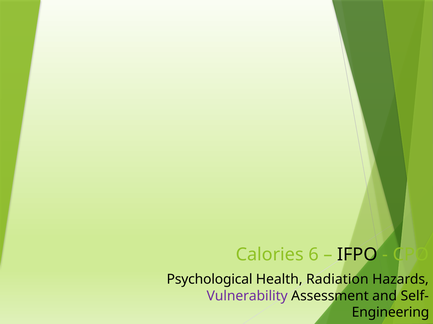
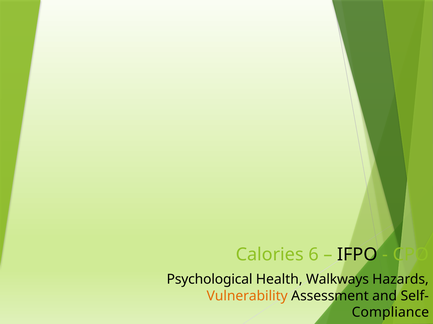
Radiation: Radiation -> Walkways
Vulnerability colour: purple -> orange
Engineering: Engineering -> Compliance
